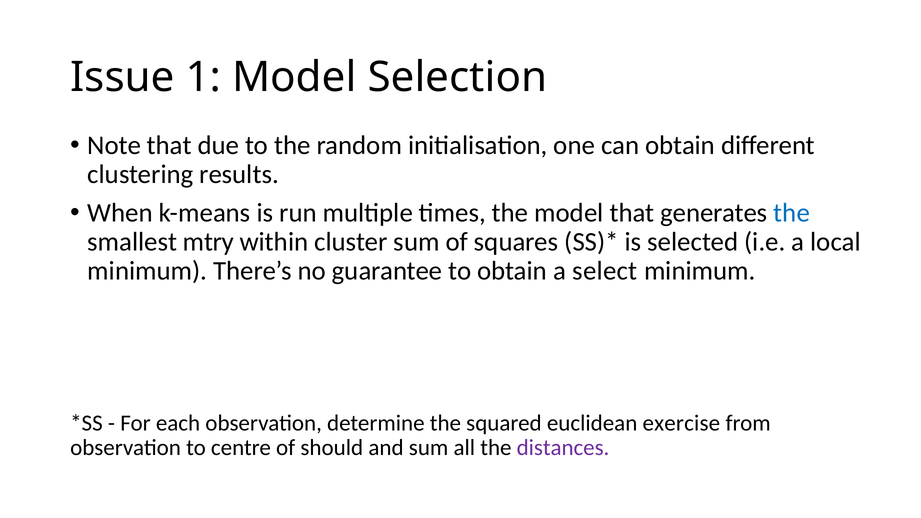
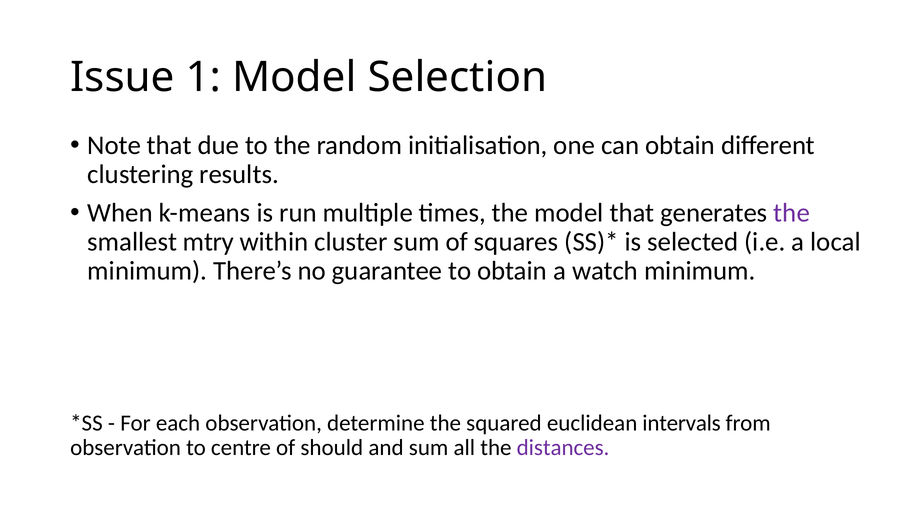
the at (792, 213) colour: blue -> purple
select: select -> watch
exercise: exercise -> intervals
